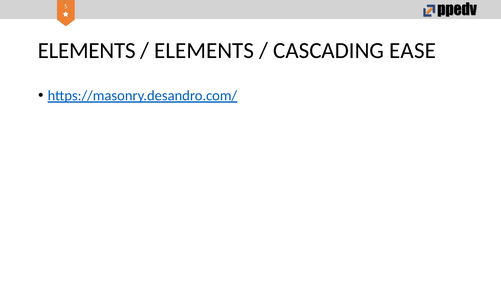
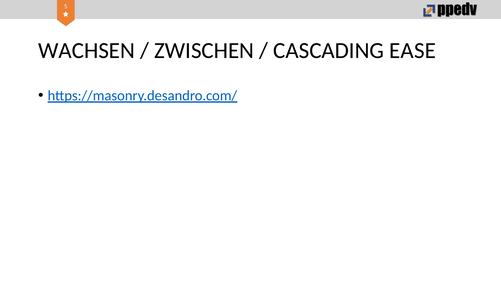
ELEMENTS at (87, 50): ELEMENTS -> WACHSEN
ELEMENTS at (204, 50): ELEMENTS -> ZWISCHEN
